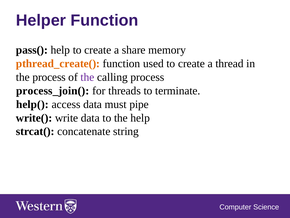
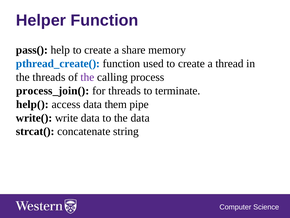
pthread_create( colour: orange -> blue
the process: process -> threads
must: must -> them
the help: help -> data
